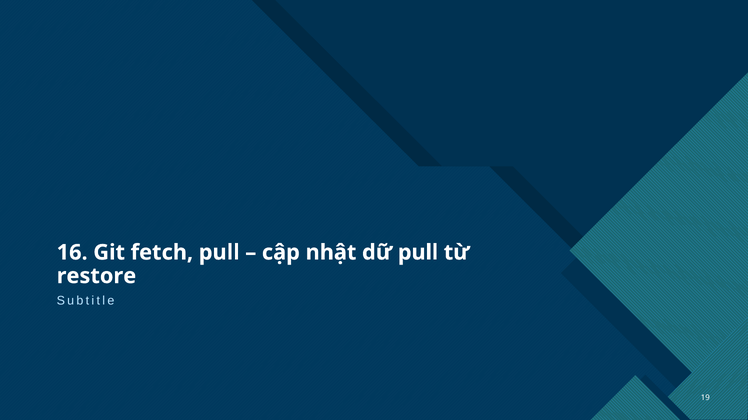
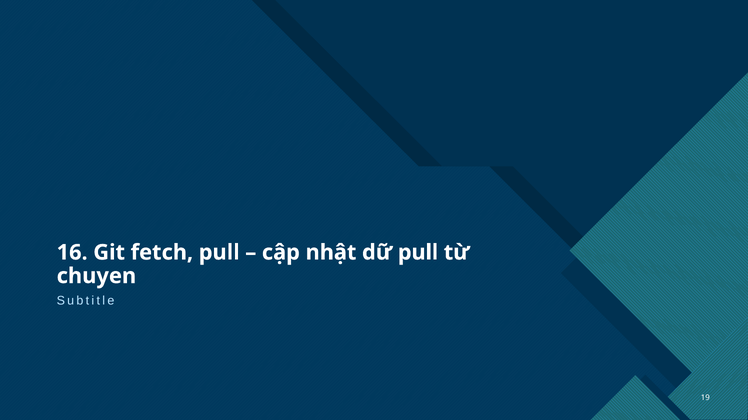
restore: restore -> chuyen
